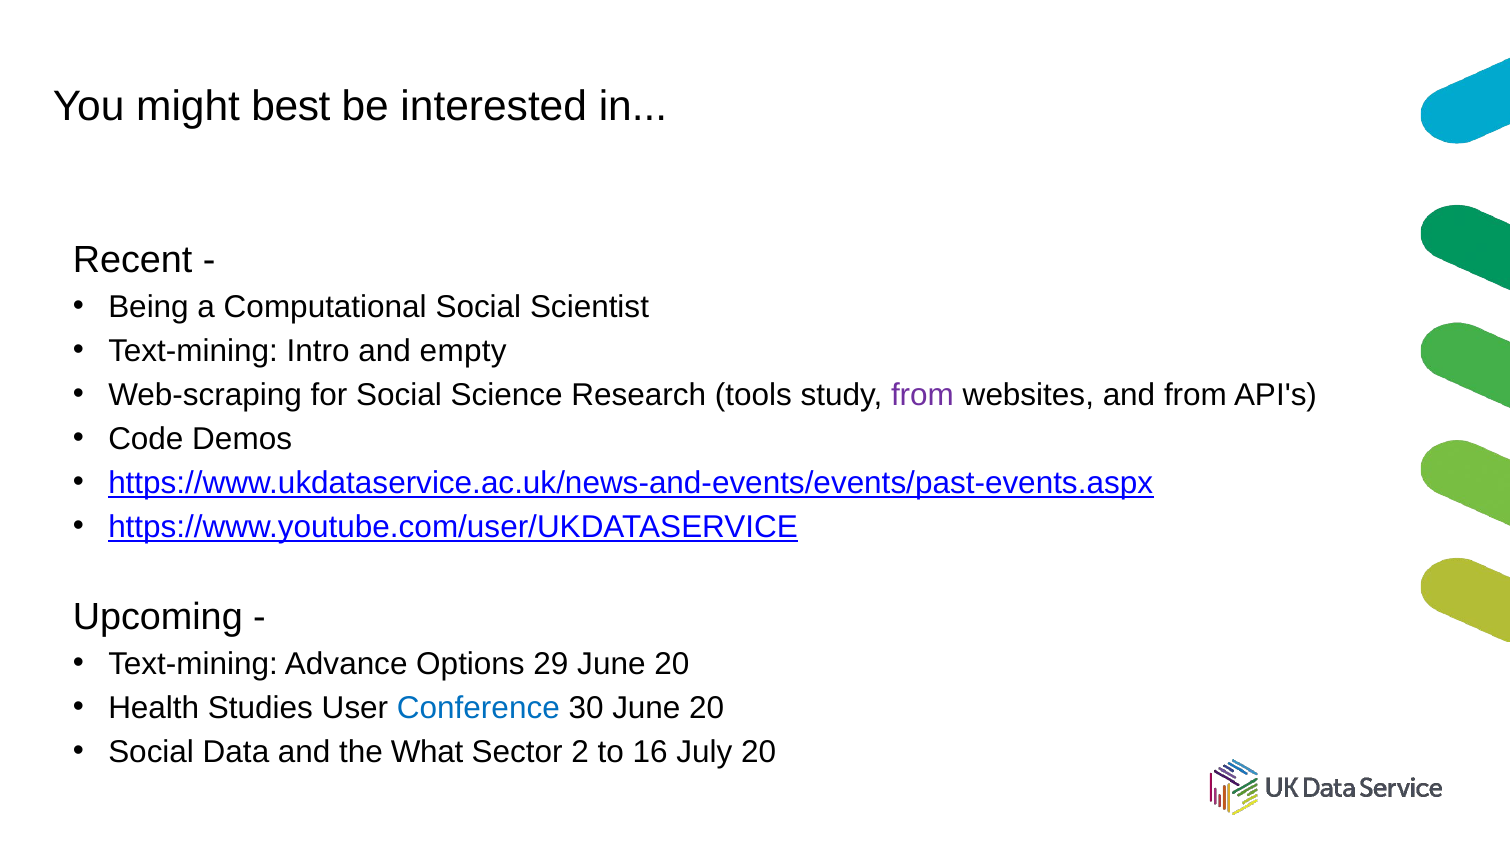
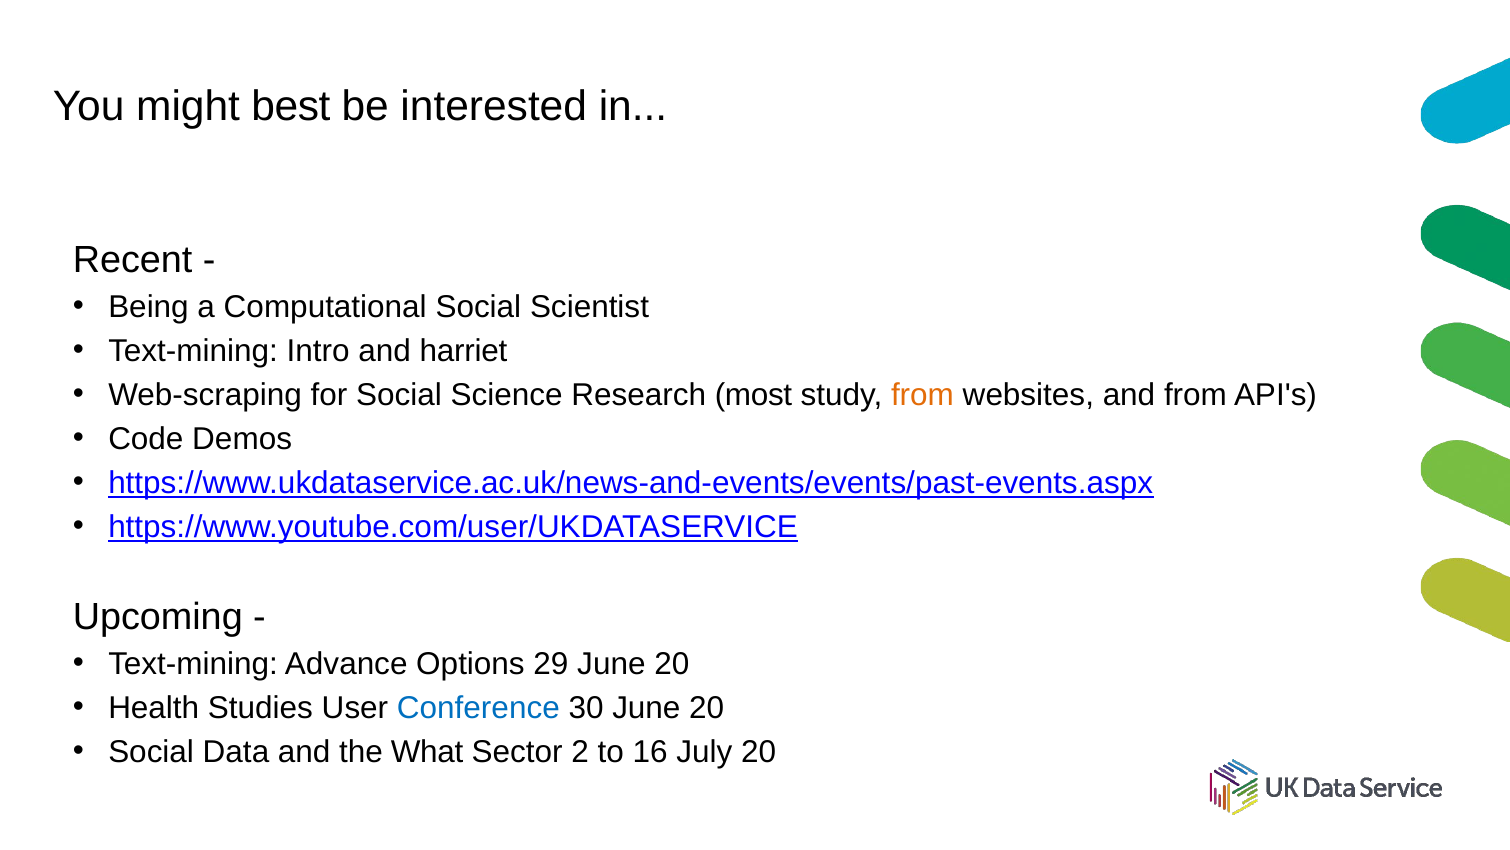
empty: empty -> harriet
tools: tools -> most
from at (922, 395) colour: purple -> orange
